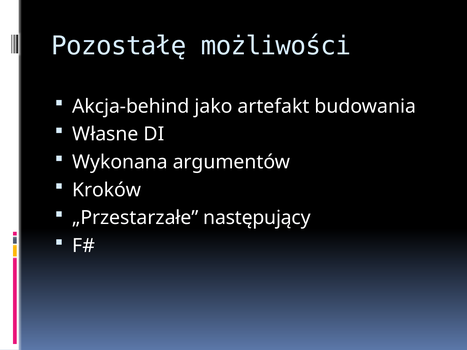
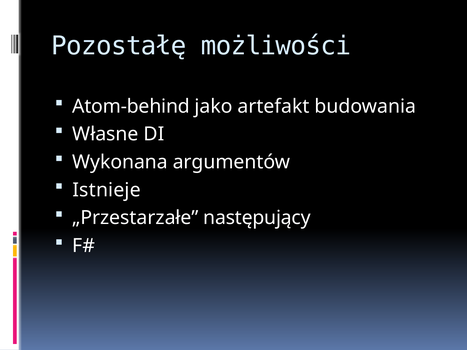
Akcja-behind: Akcja-behind -> Atom-behind
Kroków: Kroków -> Istnieje
